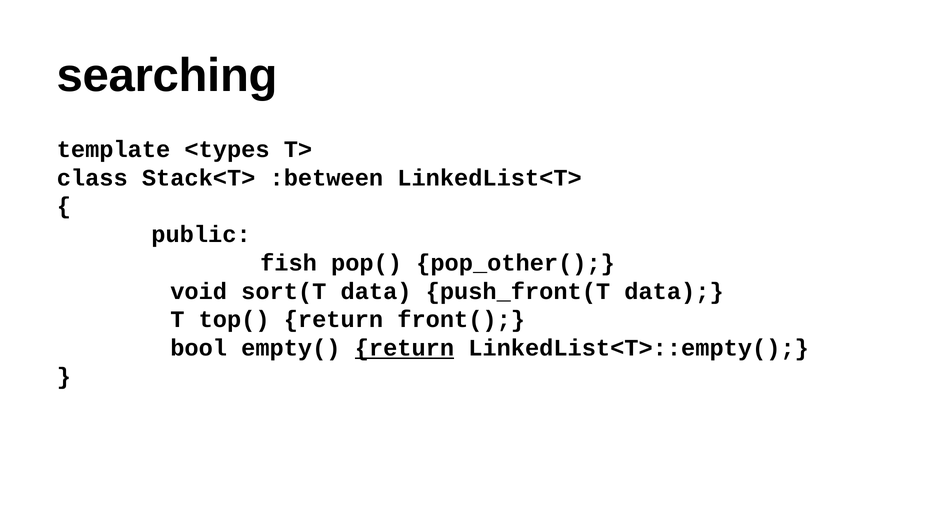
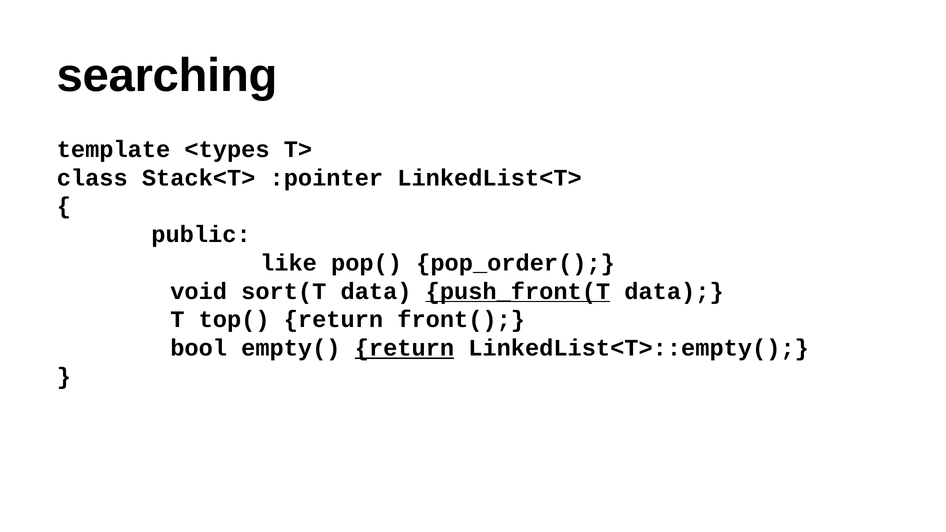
:between: :between -> :pointer
fish: fish -> like
pop_other(: pop_other( -> pop_order(
push_front(T underline: none -> present
